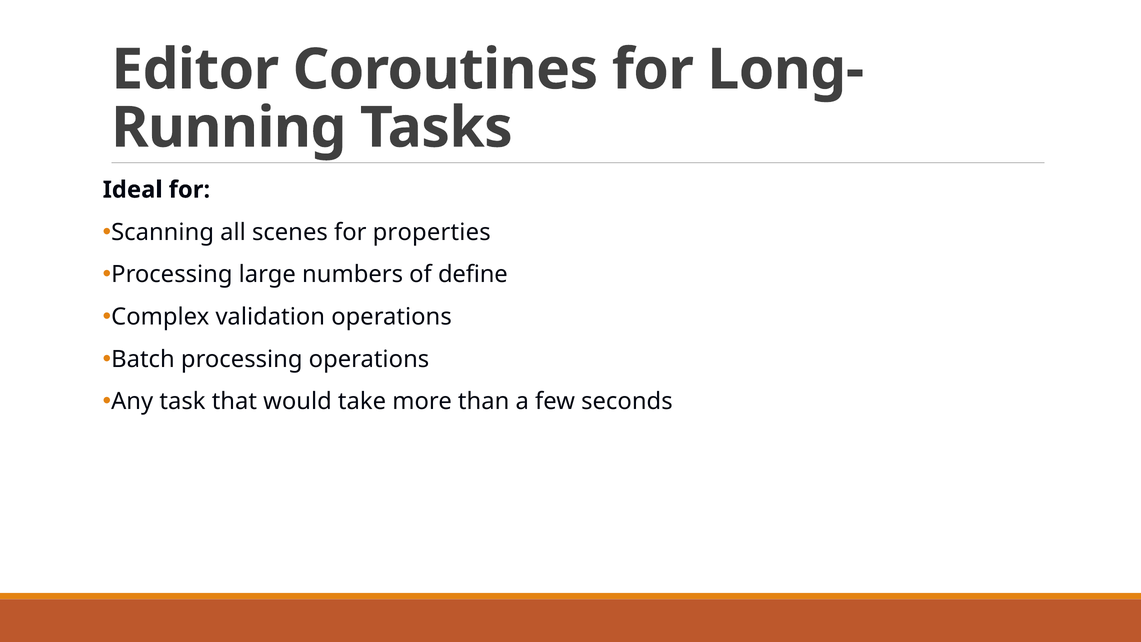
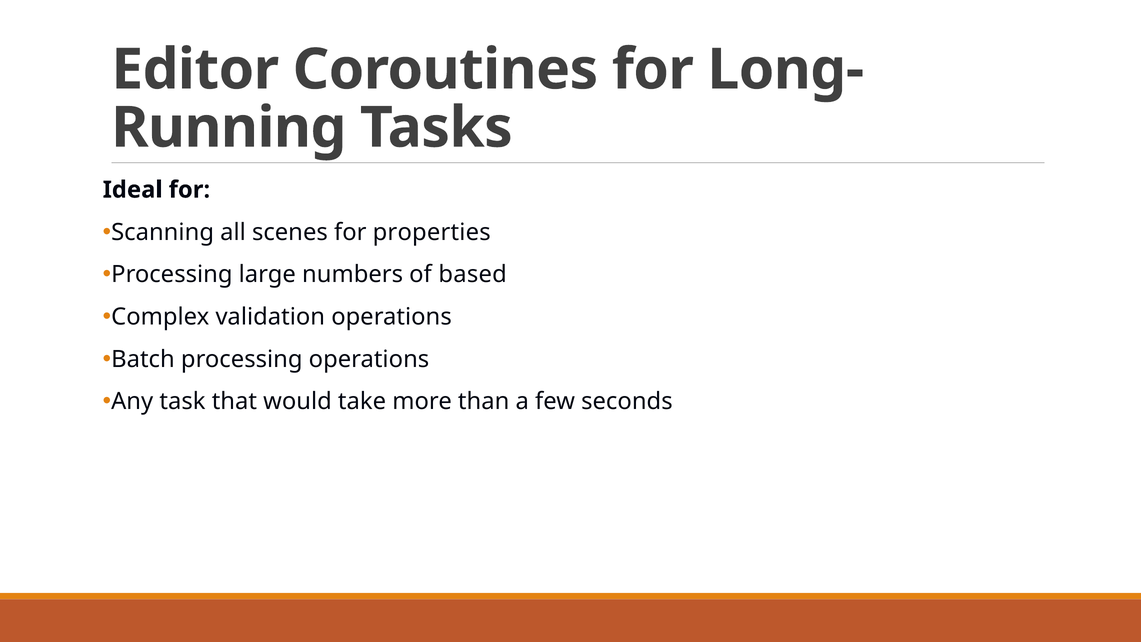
define: define -> based
